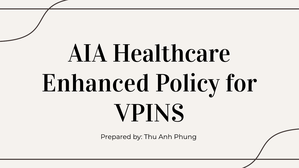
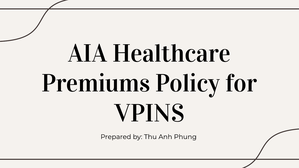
Enhanced: Enhanced -> Premiums
